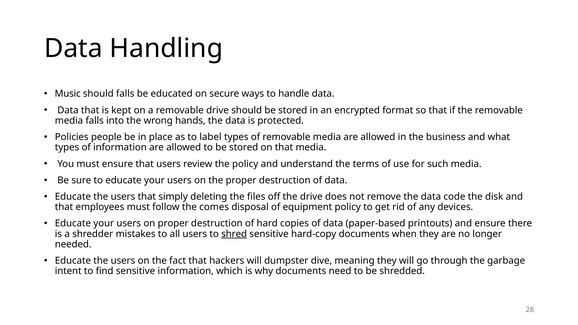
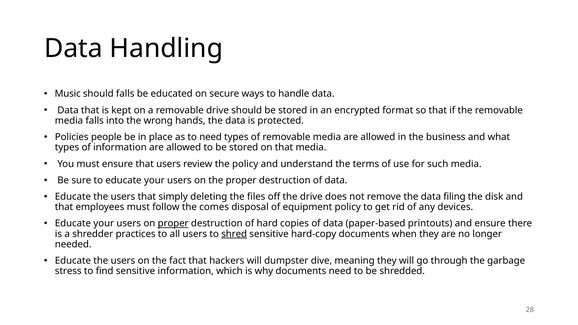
to label: label -> need
code: code -> filing
proper at (173, 224) underline: none -> present
mistakes: mistakes -> practices
intent: intent -> stress
